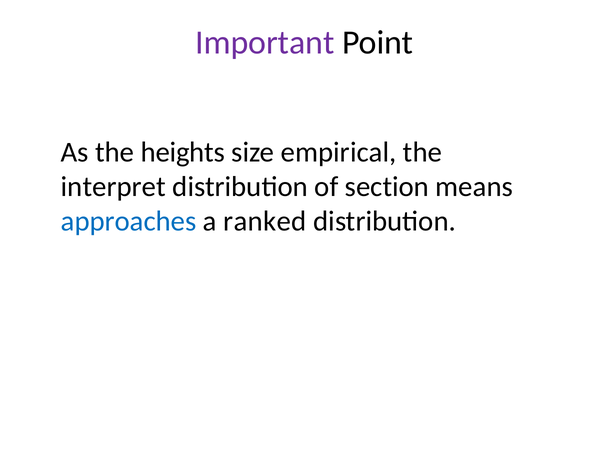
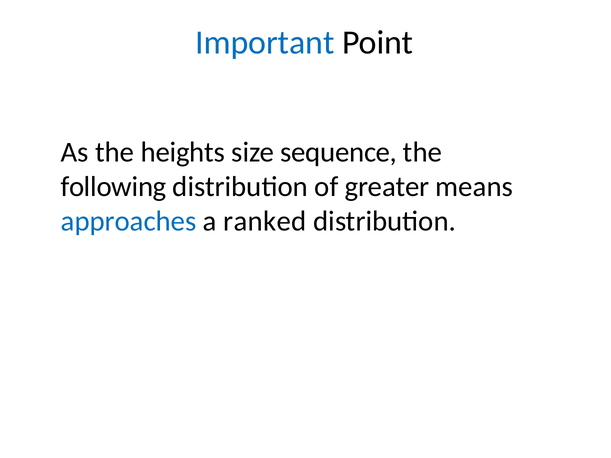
Important colour: purple -> blue
empirical: empirical -> sequence
interpret: interpret -> following
section: section -> greater
